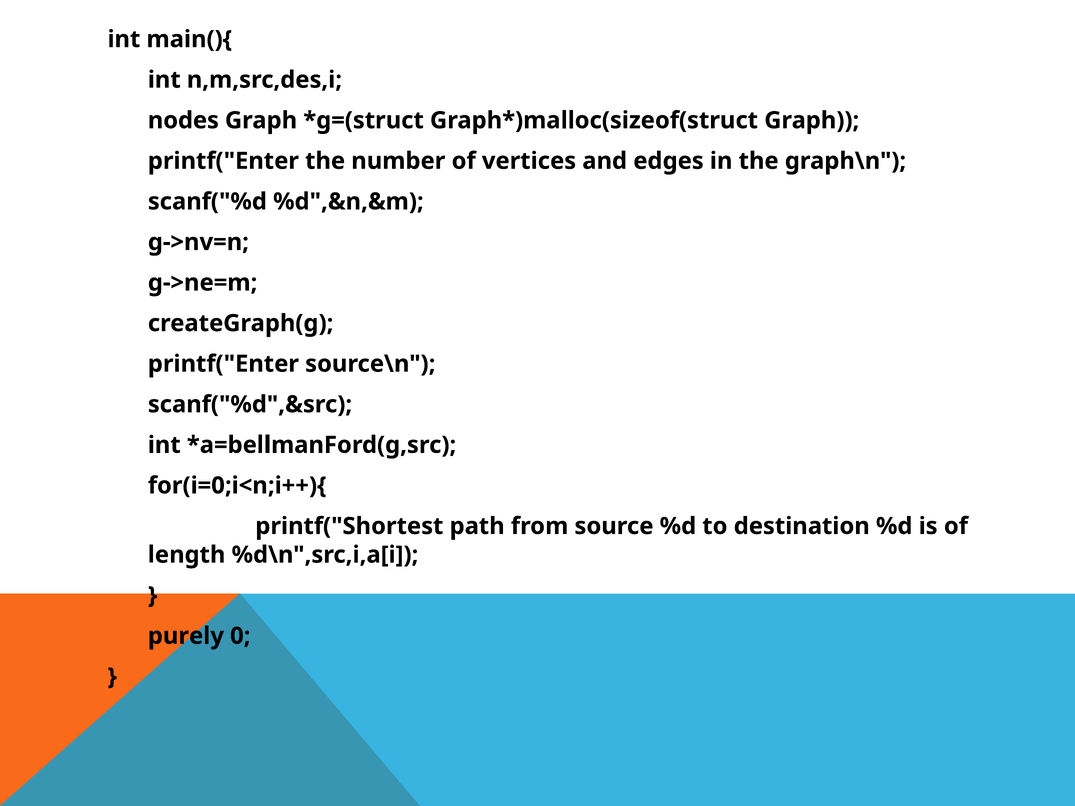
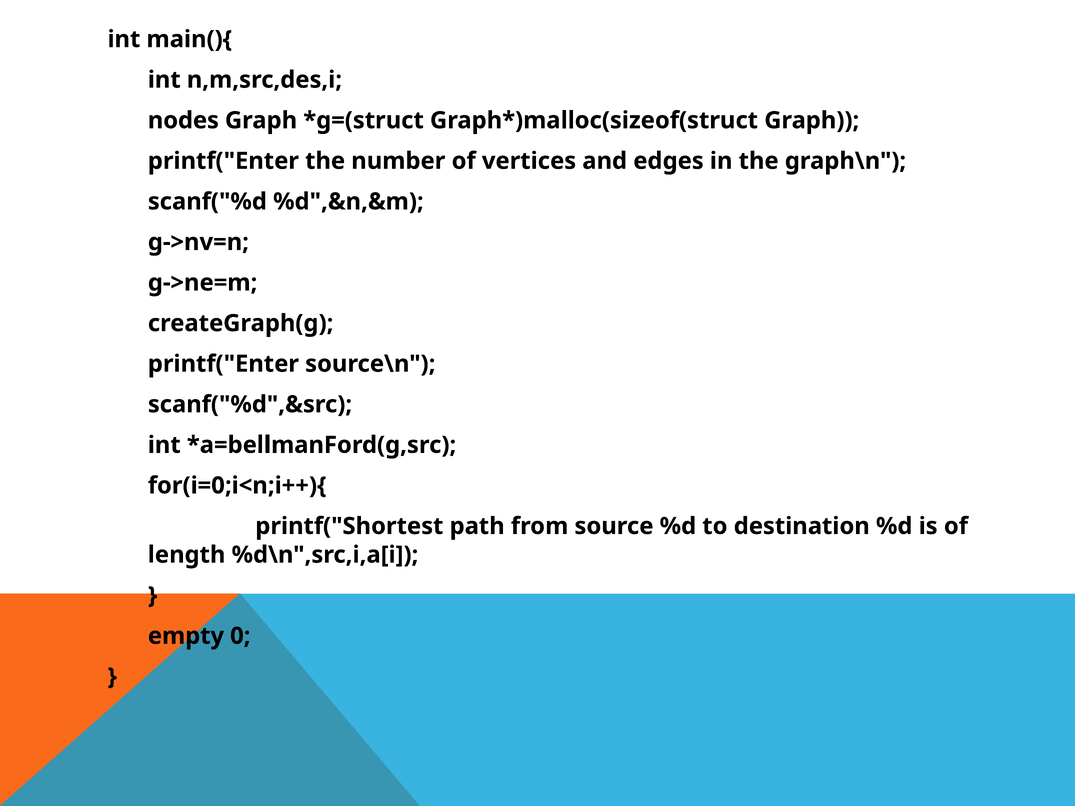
purely: purely -> empty
